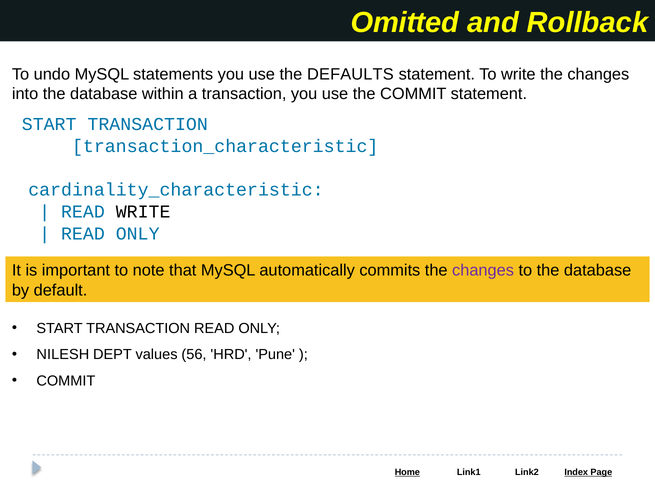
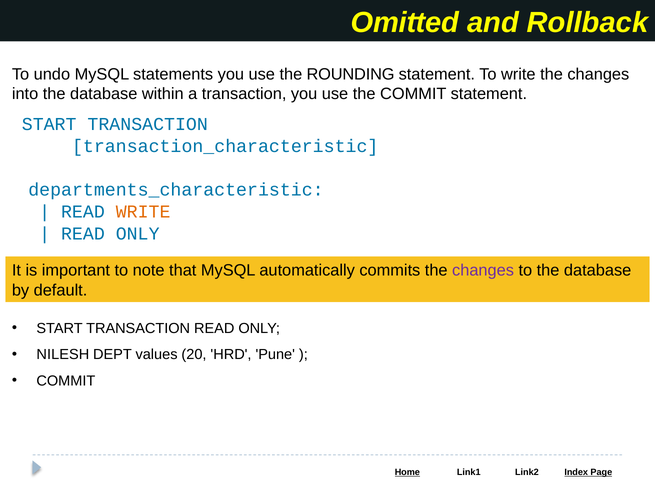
DEFAULTS: DEFAULTS -> ROUNDING
cardinality_characteristic: cardinality_characteristic -> departments_characteristic
WRITE at (143, 212) colour: black -> orange
56: 56 -> 20
